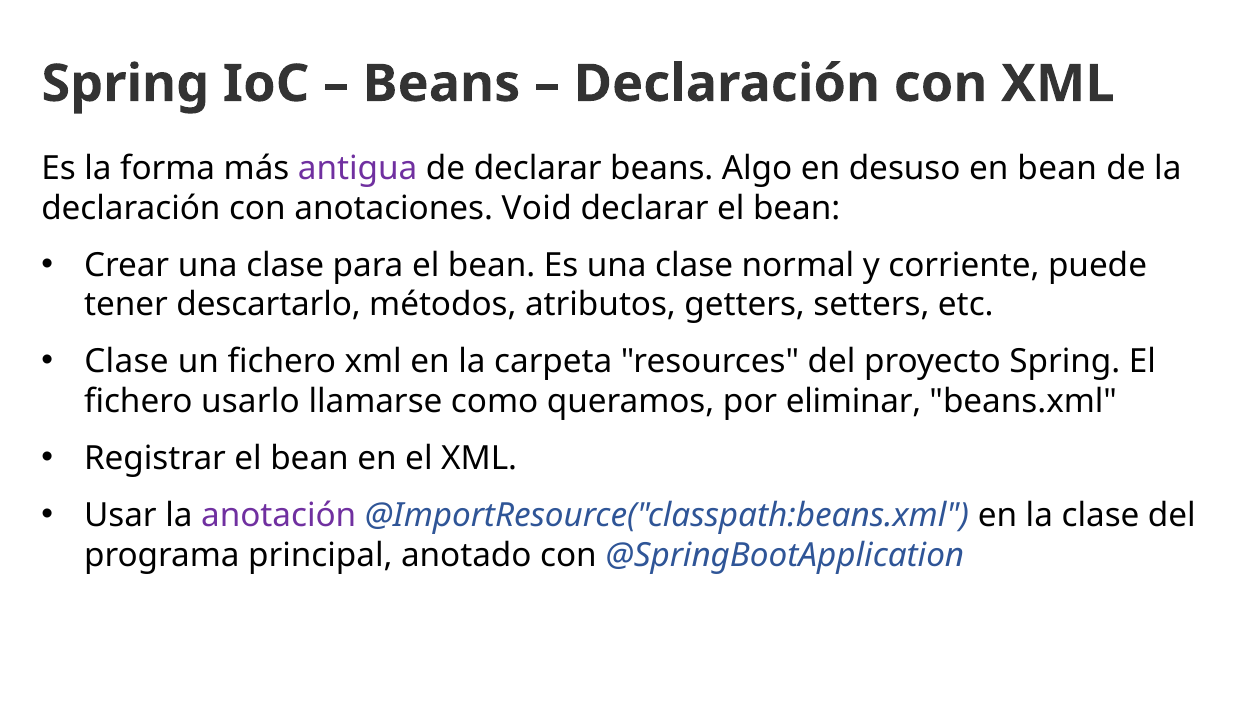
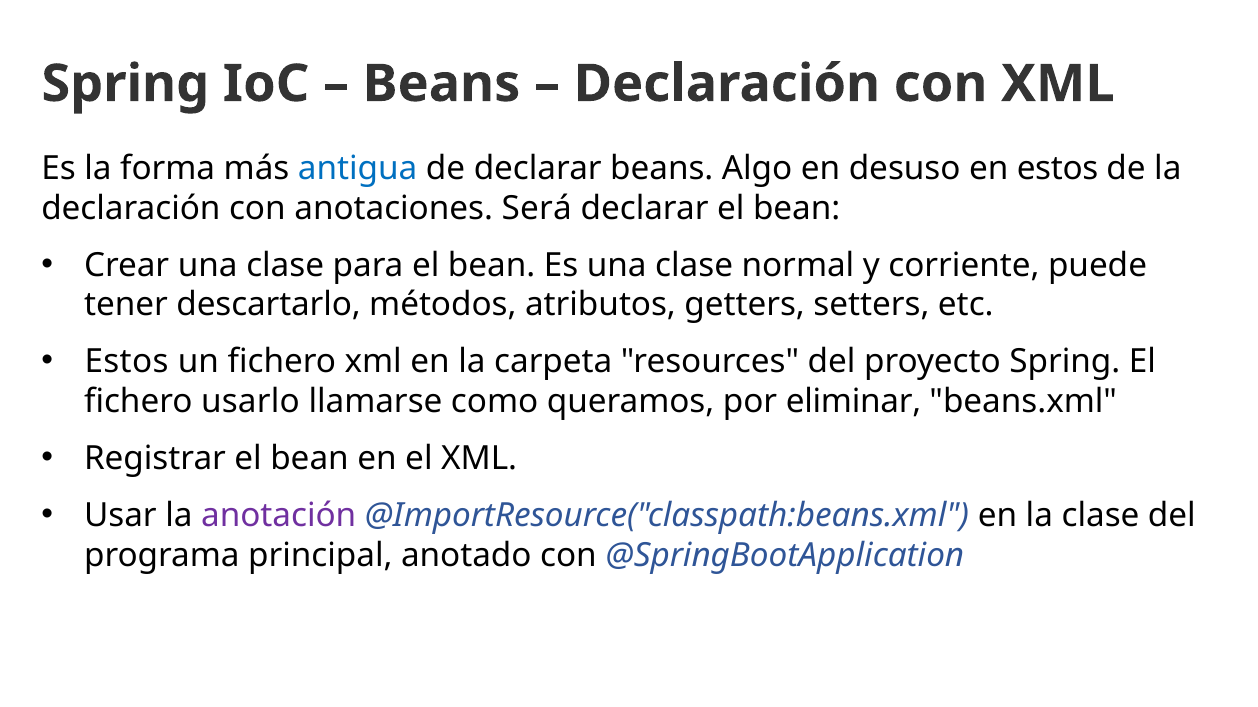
antigua colour: purple -> blue
en bean: bean -> estos
Void: Void -> Será
Clase at (127, 362): Clase -> Estos
